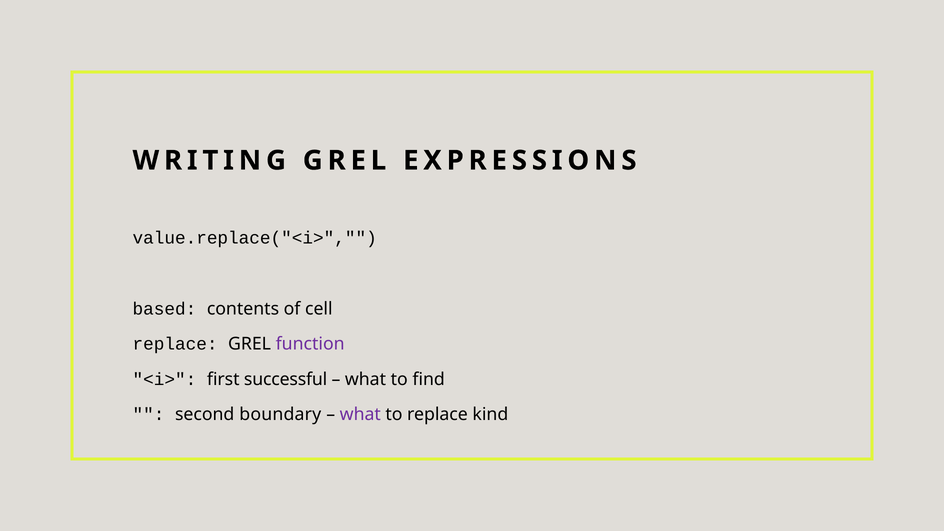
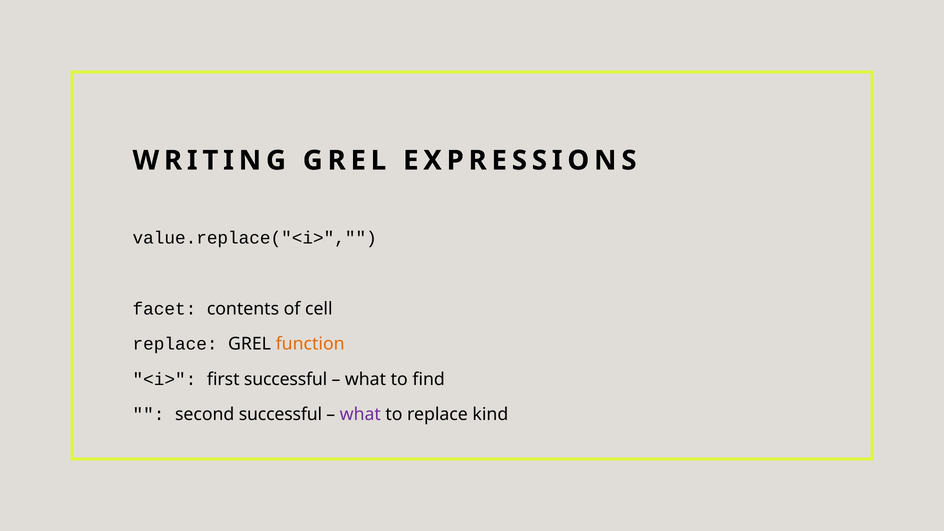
based: based -> facet
function colour: purple -> orange
second boundary: boundary -> successful
